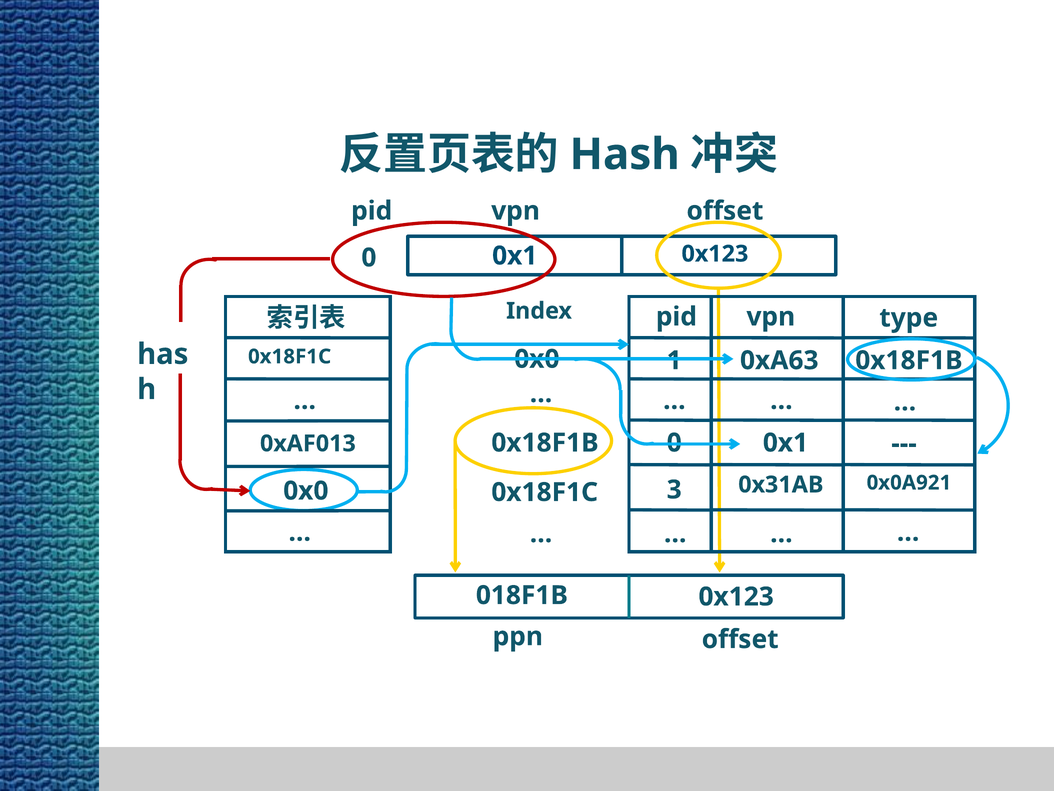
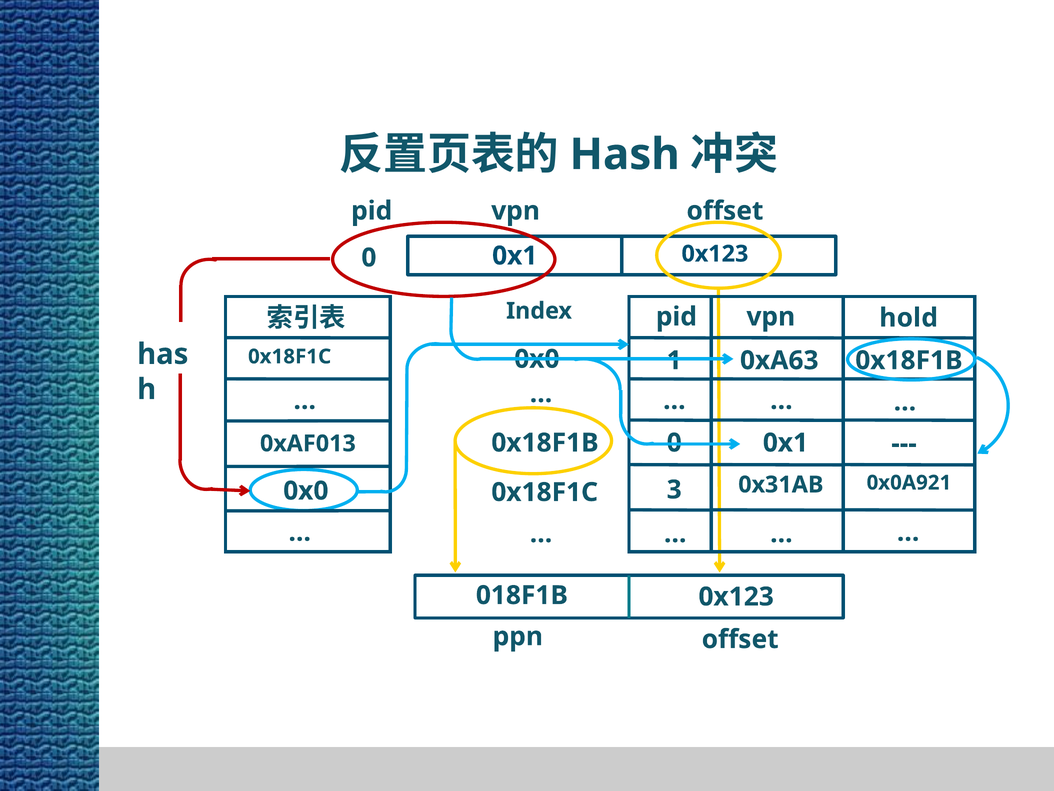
type: type -> hold
